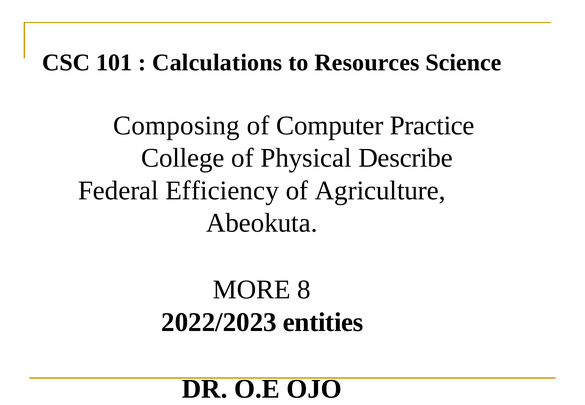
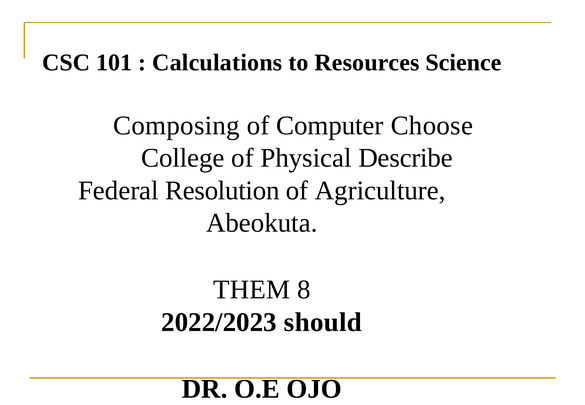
Practice: Practice -> Choose
Efficiency: Efficiency -> Resolution
MORE: MORE -> THEM
entities: entities -> should
